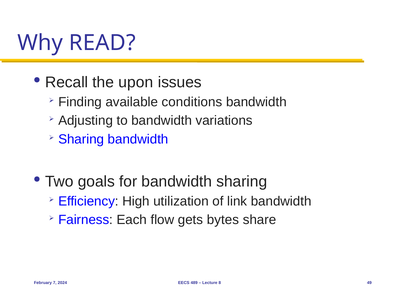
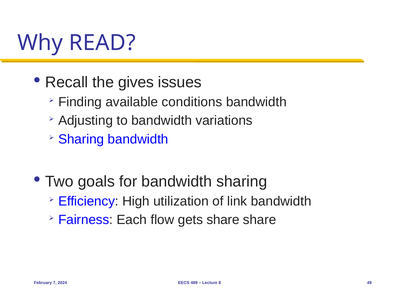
upon: upon -> gives
gets bytes: bytes -> share
